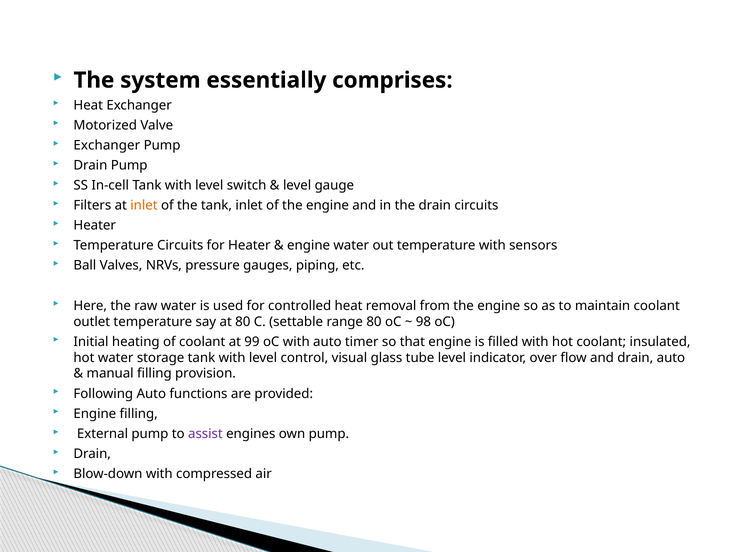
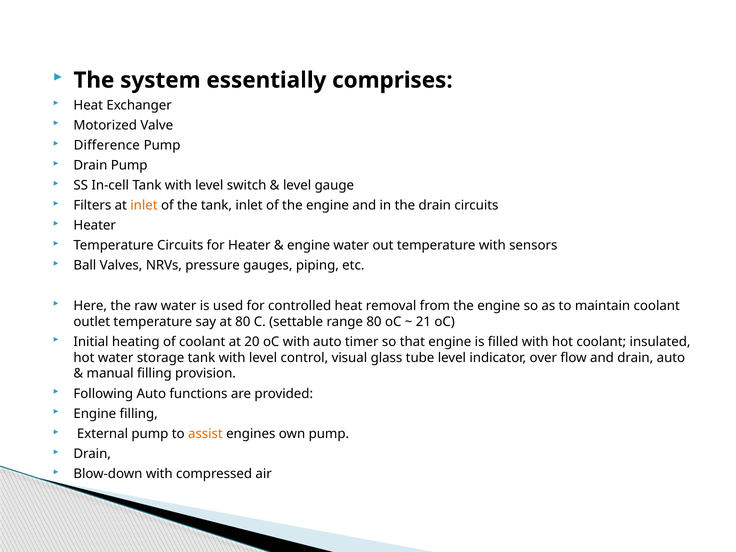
Exchanger at (107, 145): Exchanger -> Difference
98: 98 -> 21
99: 99 -> 20
assist colour: purple -> orange
